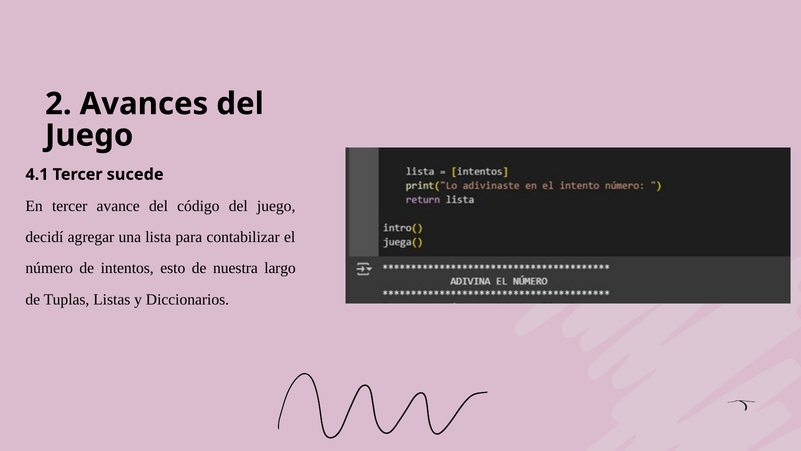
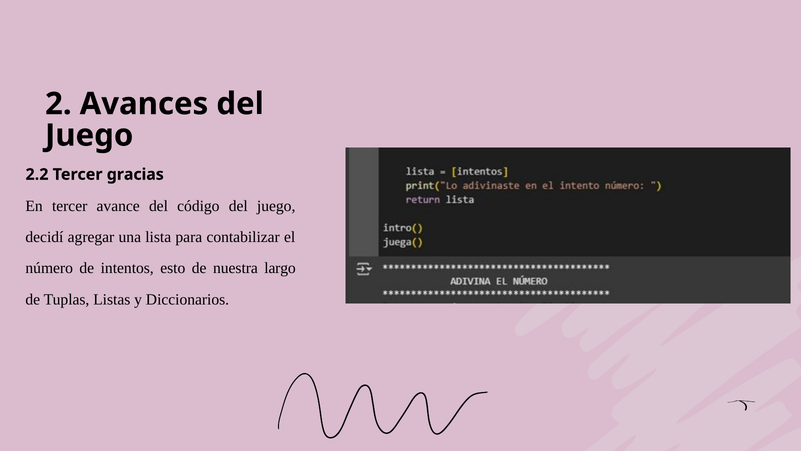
4.1: 4.1 -> 2.2
sucede: sucede -> gracias
